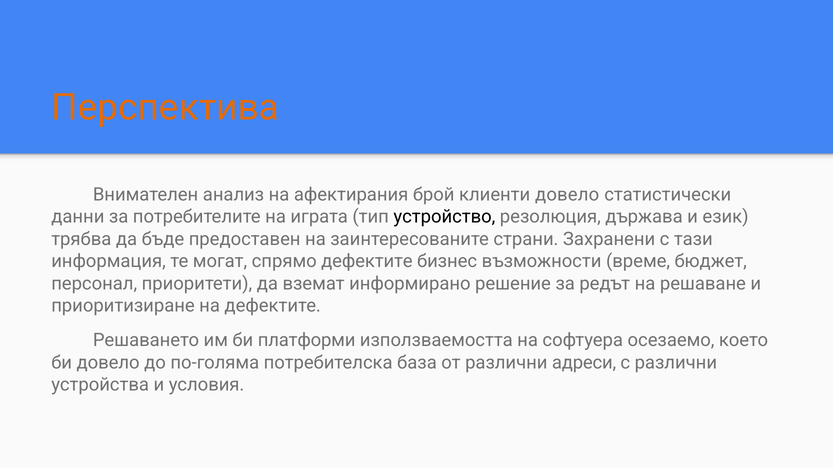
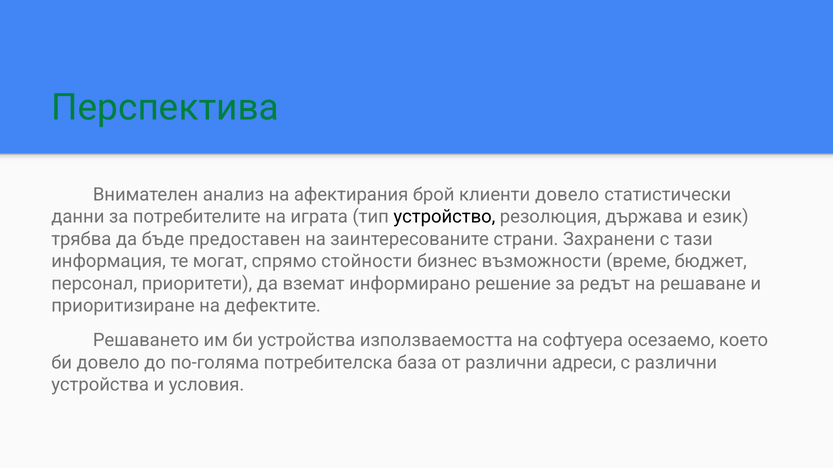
Перспектива colour: orange -> green
спрямо дефектите: дефектите -> стойности
би платформи: платформи -> устройства
